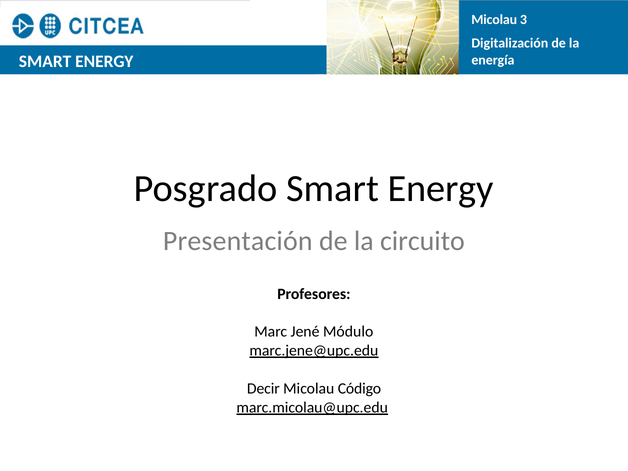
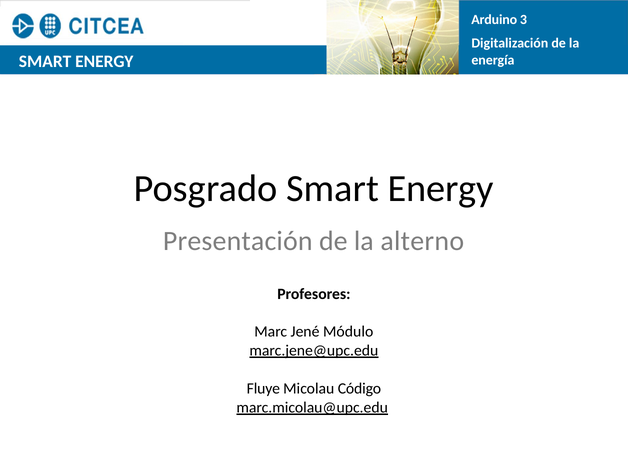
Micolau at (494, 20): Micolau -> Arduino
circuito: circuito -> alterno
Decir: Decir -> Fluye
